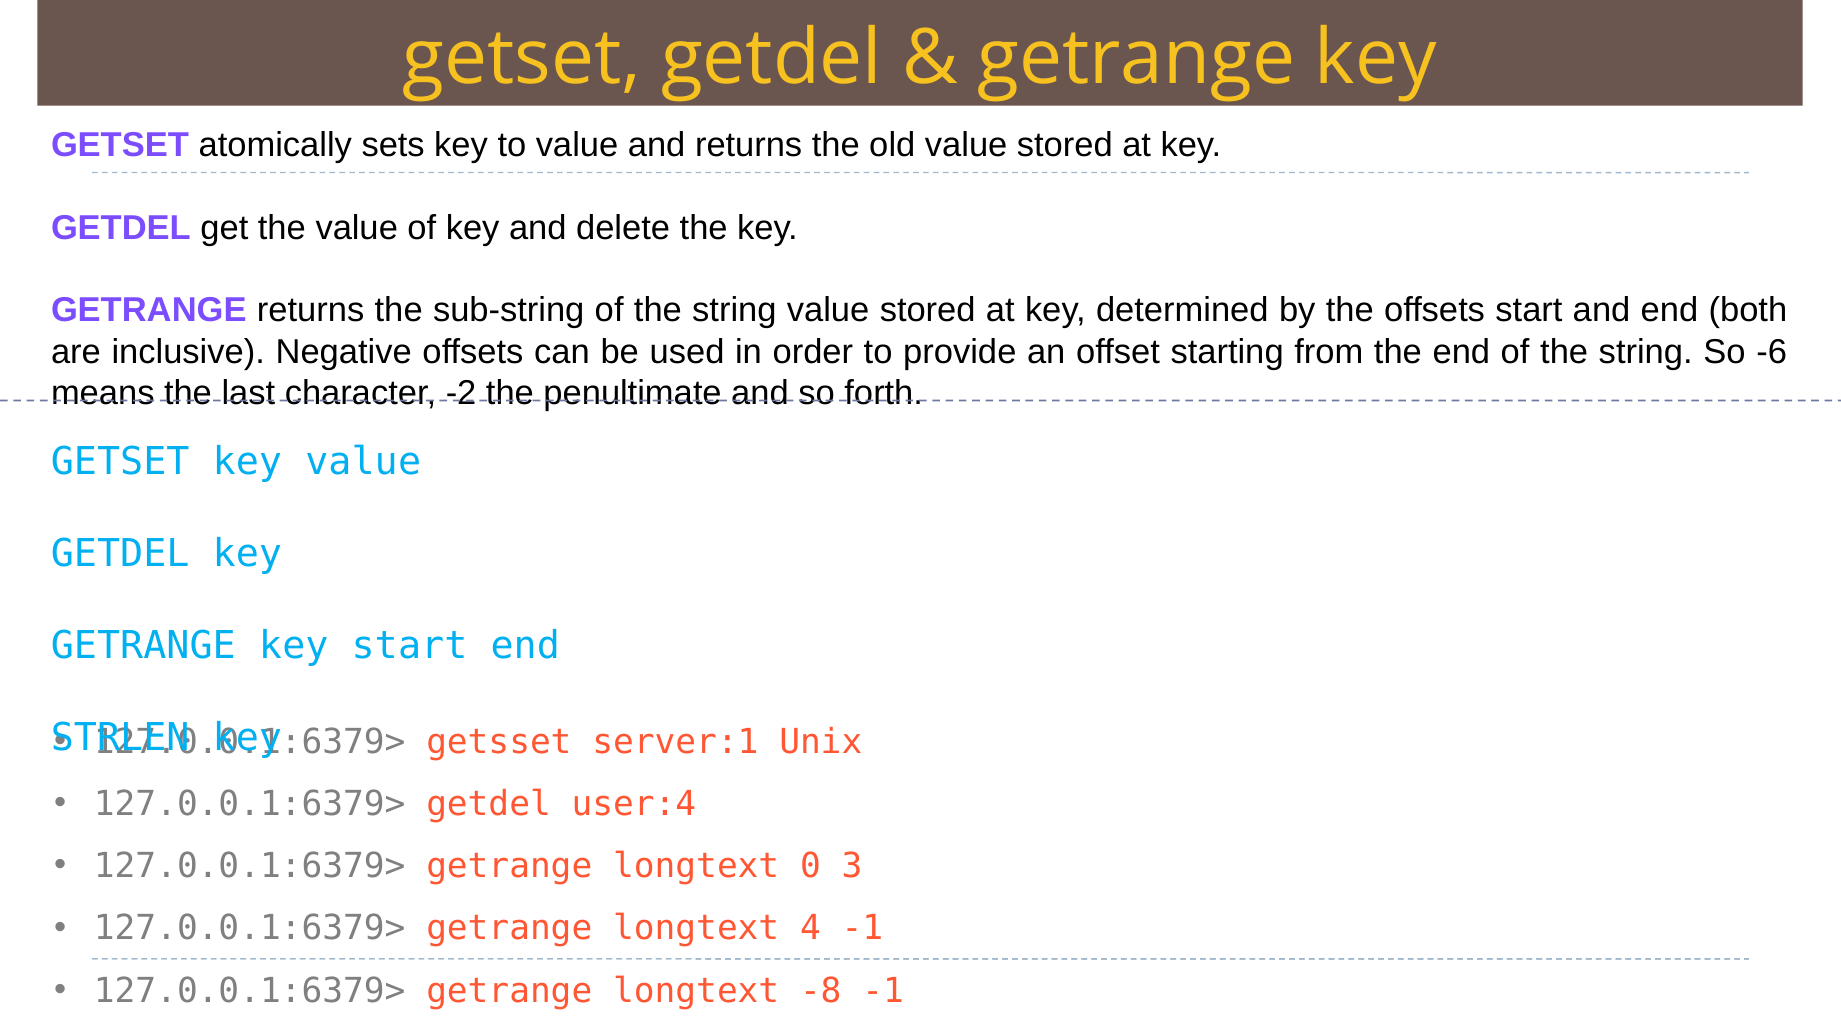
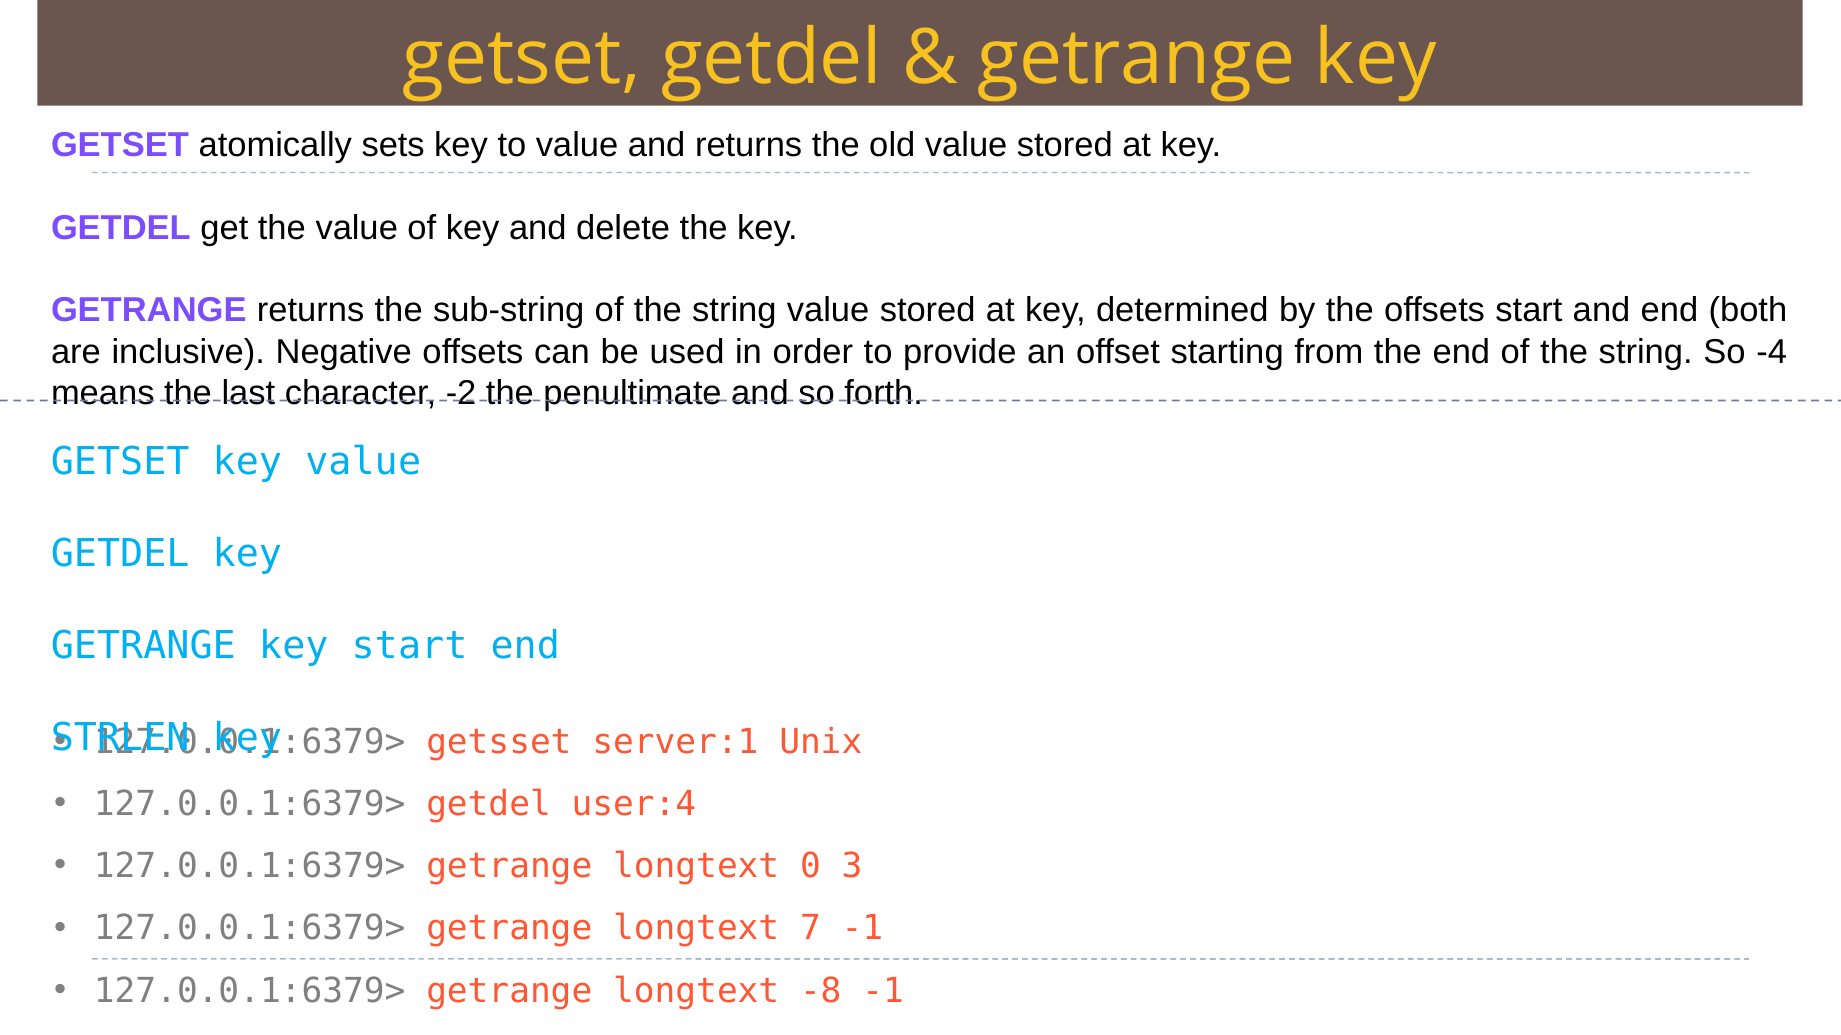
-6: -6 -> -4
4: 4 -> 7
